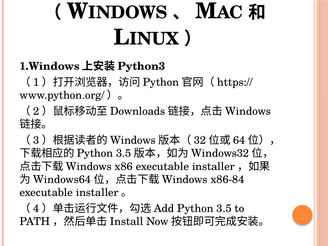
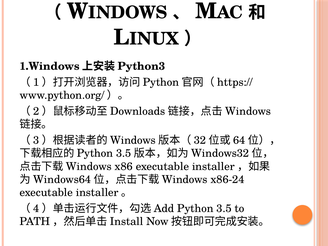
x86-84: x86-84 -> x86-24
